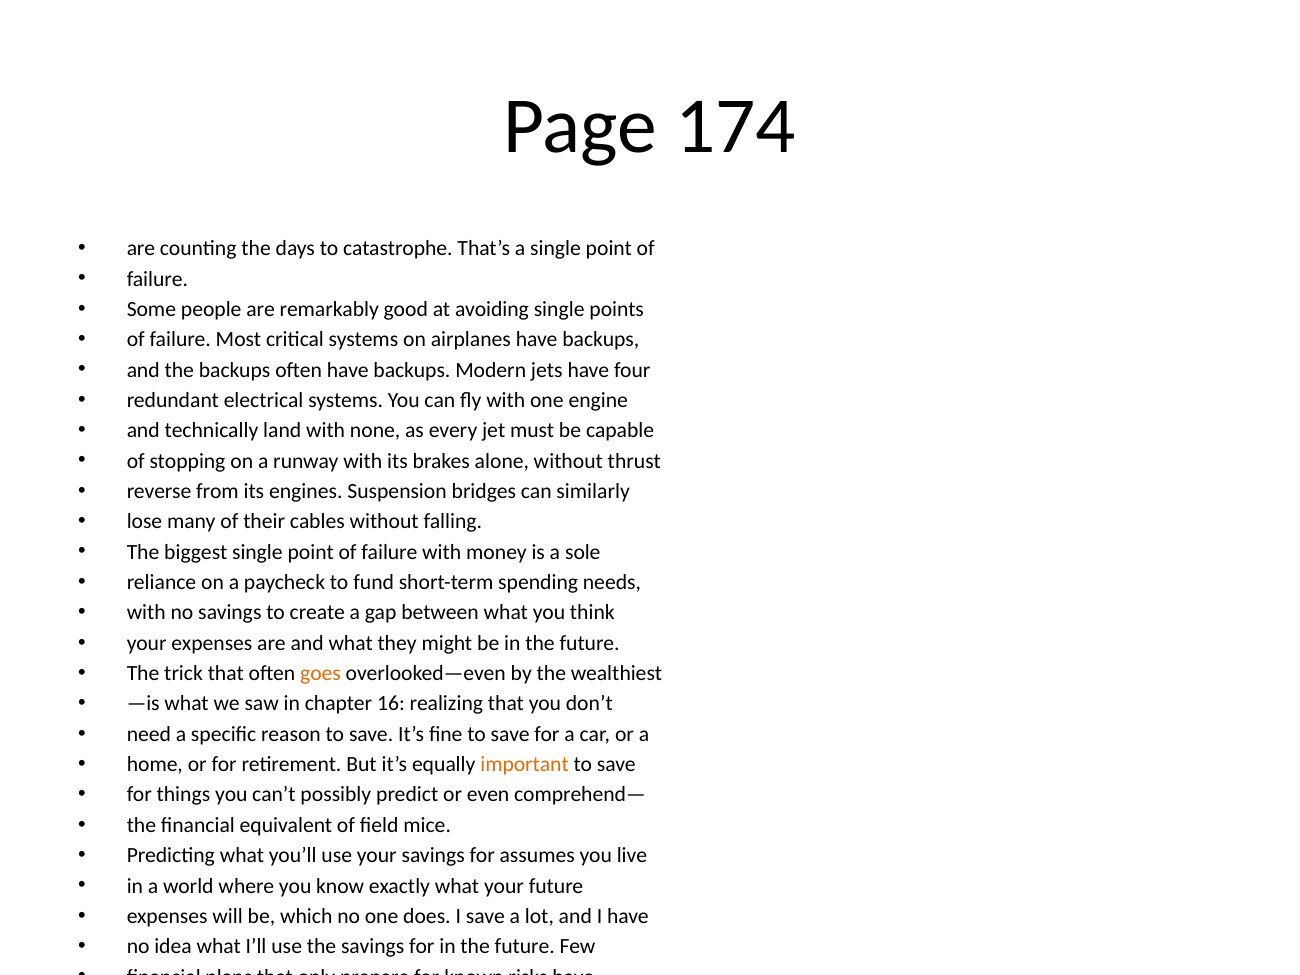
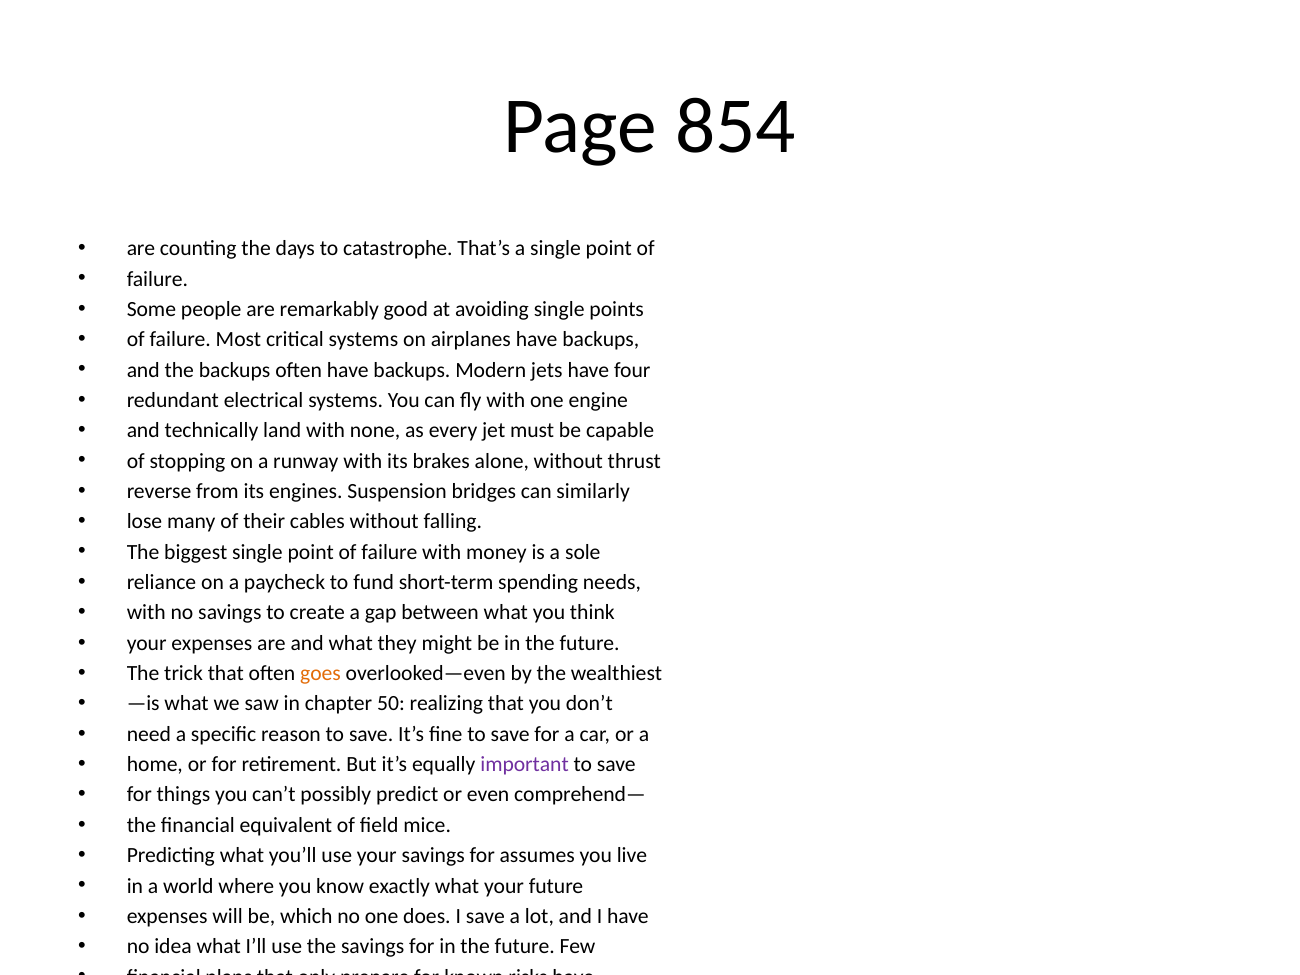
174: 174 -> 854
16: 16 -> 50
important at (525, 764) colour: orange -> purple
